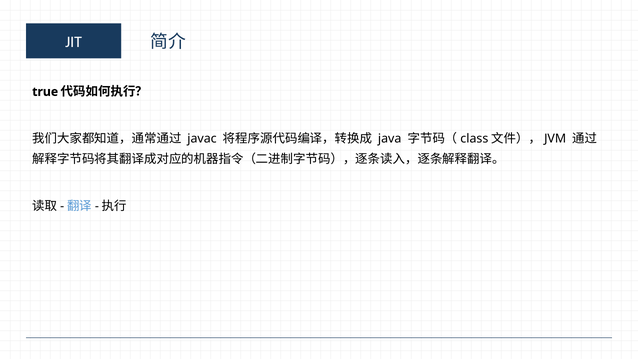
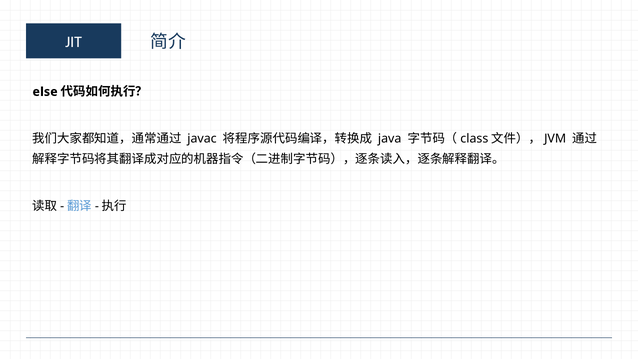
true: true -> else
